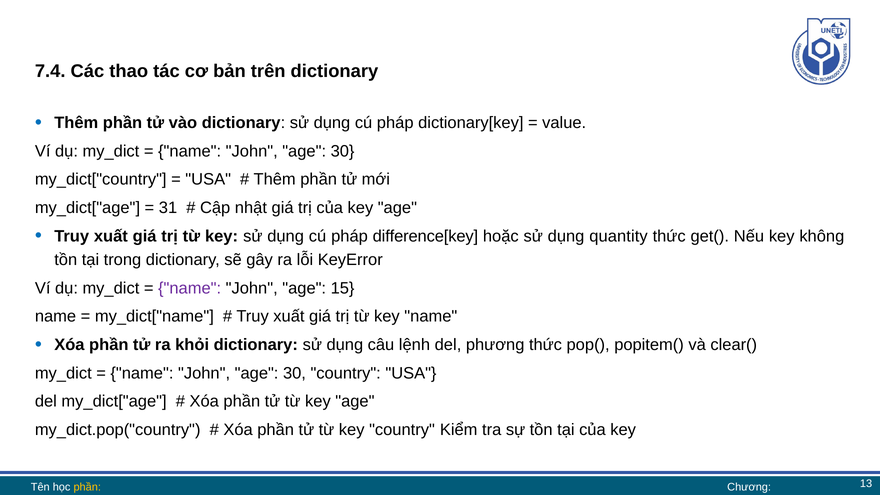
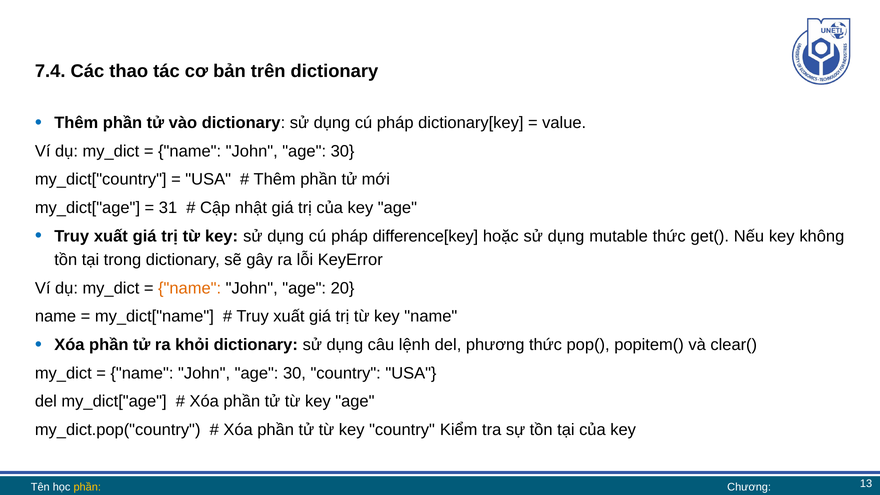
quantity: quantity -> mutable
name at (190, 288) colour: purple -> orange
15: 15 -> 20
